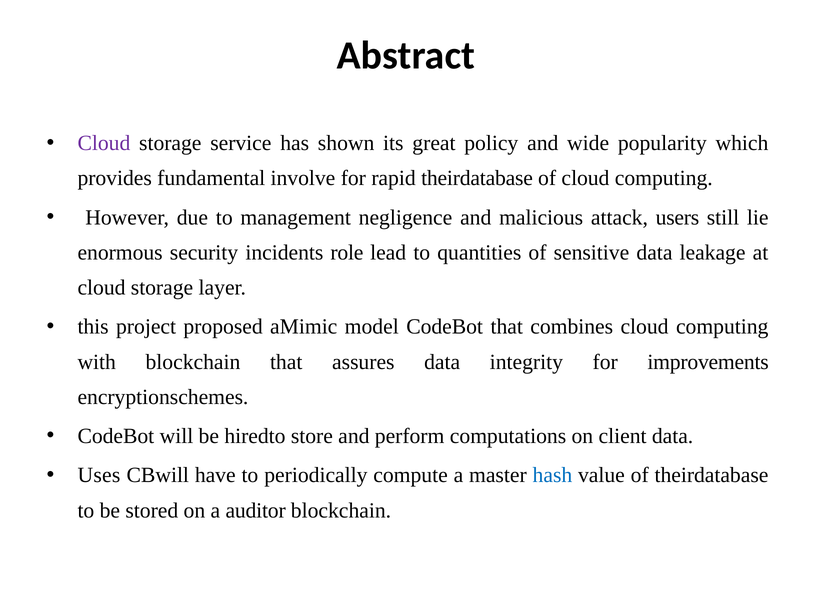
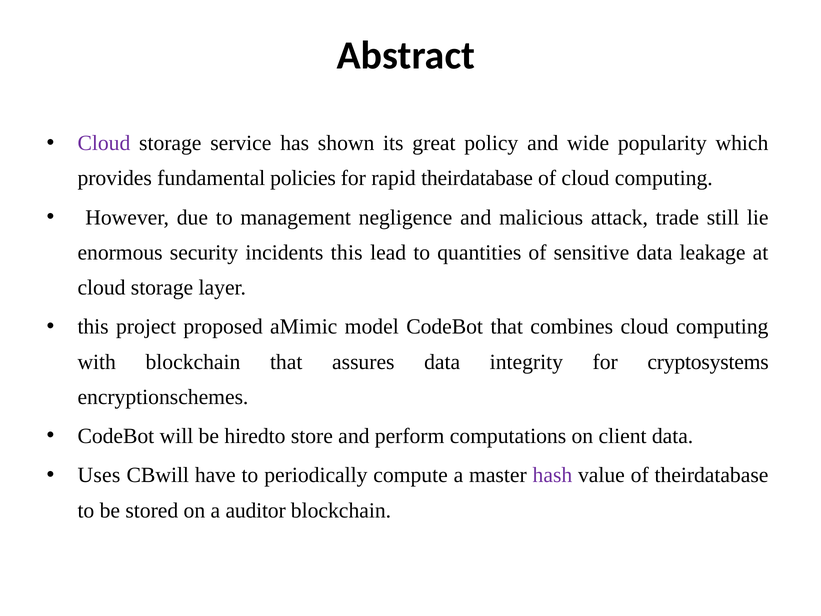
involve: involve -> policies
users: users -> trade
incidents role: role -> this
improvements: improvements -> cryptosystems
hash colour: blue -> purple
